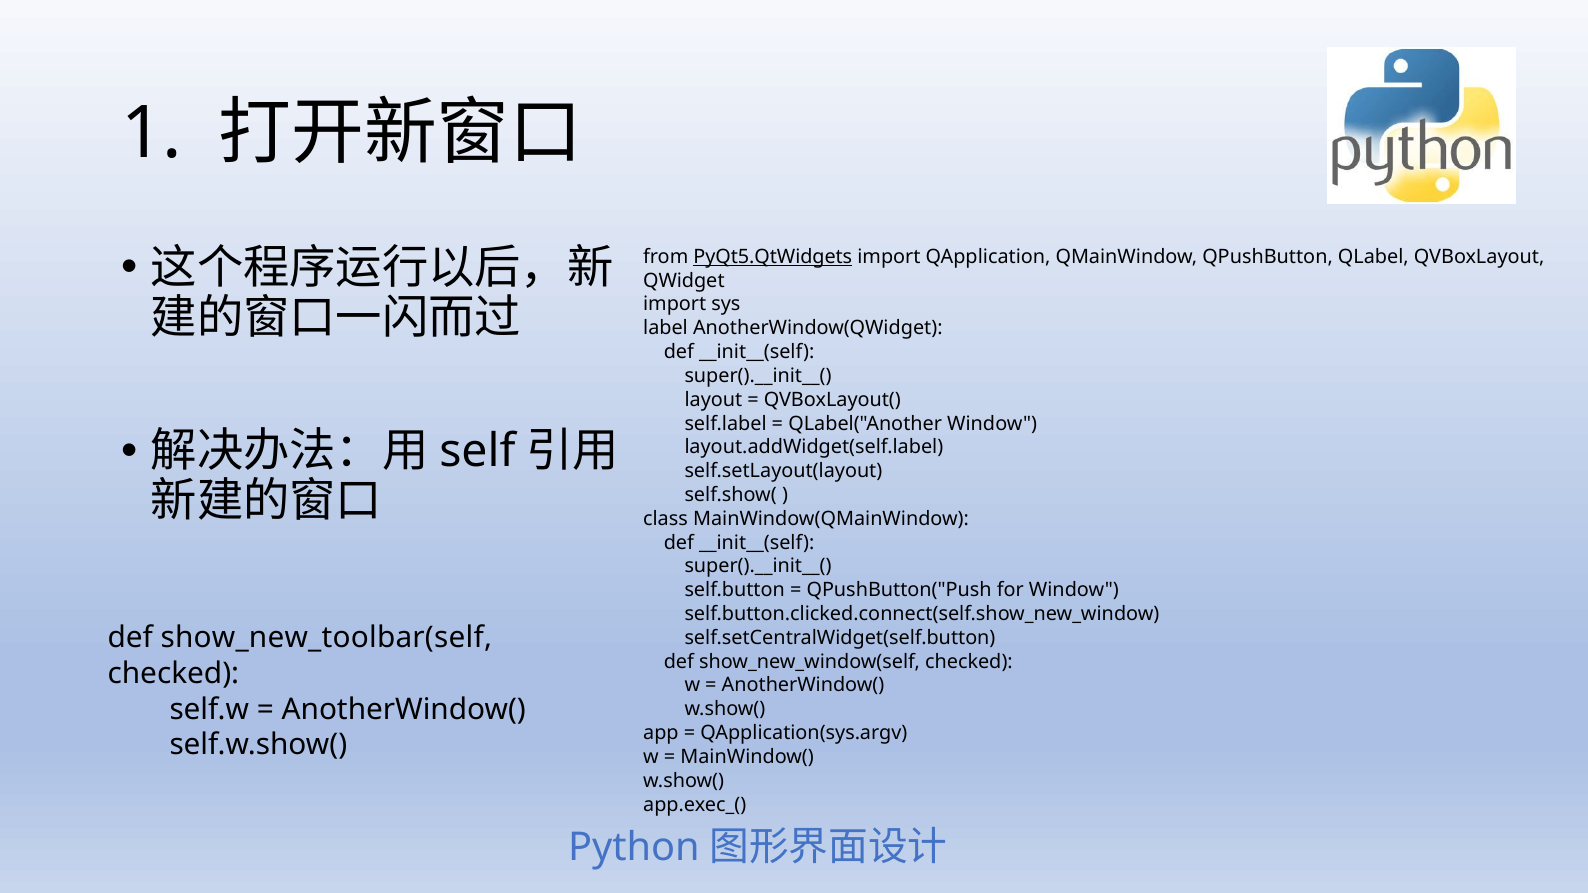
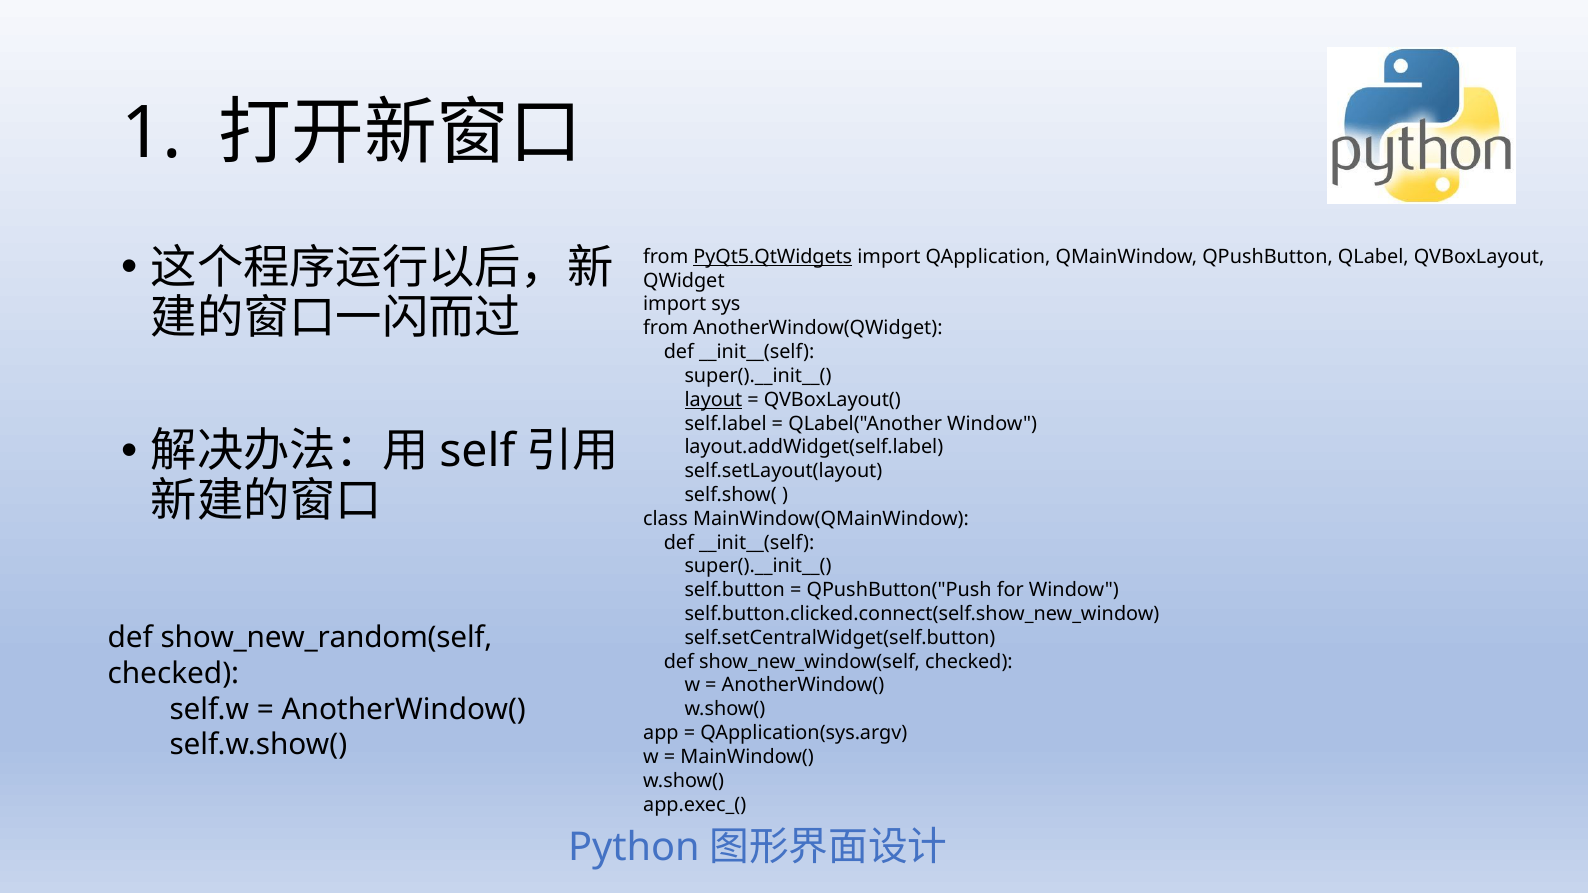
label at (666, 328): label -> from
layout underline: none -> present
show_new_toolbar(self: show_new_toolbar(self -> show_new_random(self
